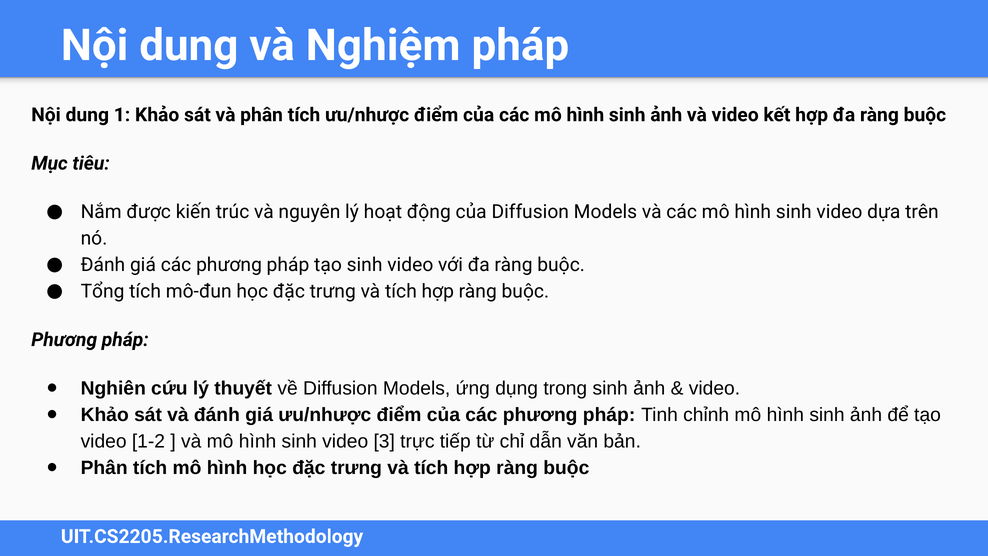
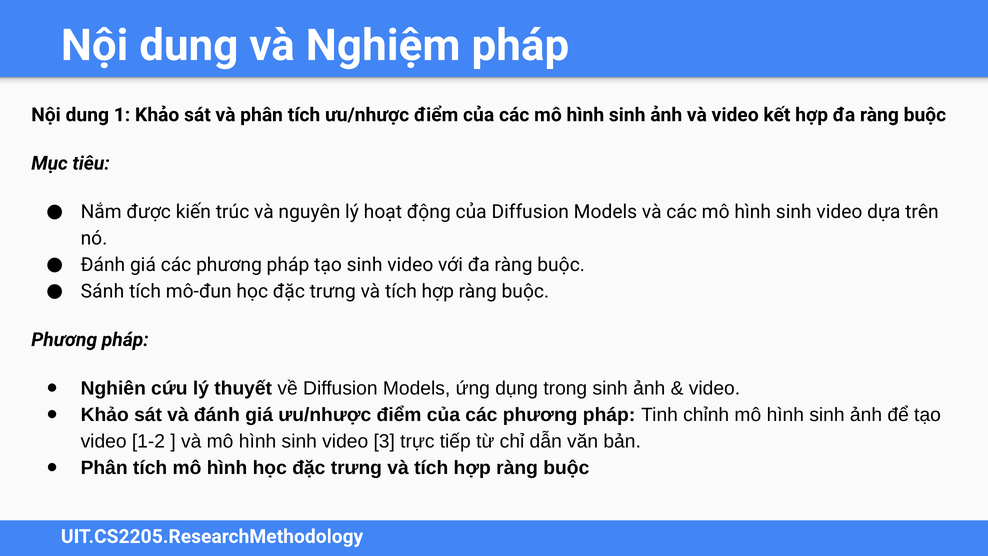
Tổng: Tổng -> Sánh
